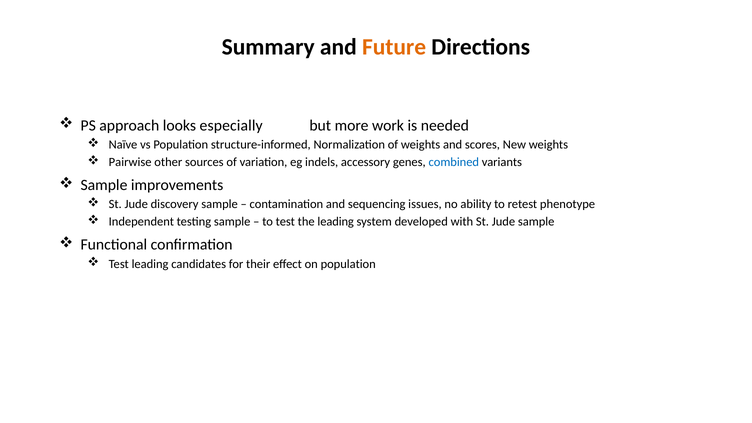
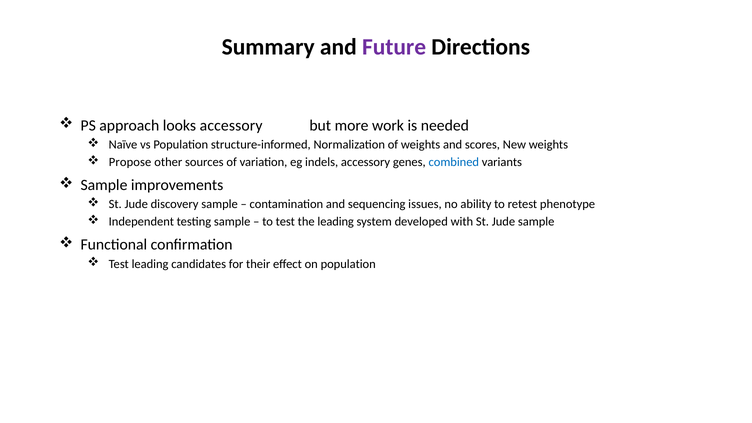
Future colour: orange -> purple
looks especially: especially -> accessory
Pairwise: Pairwise -> Propose
